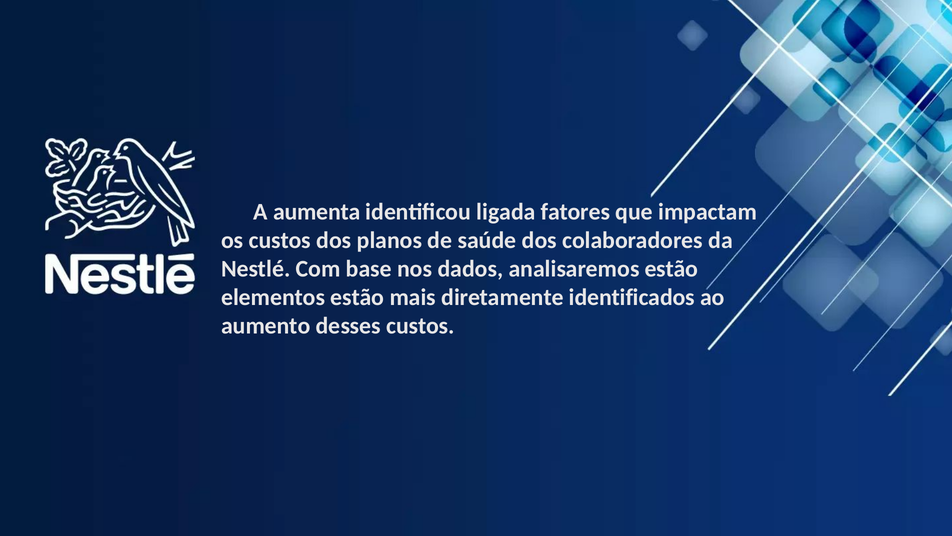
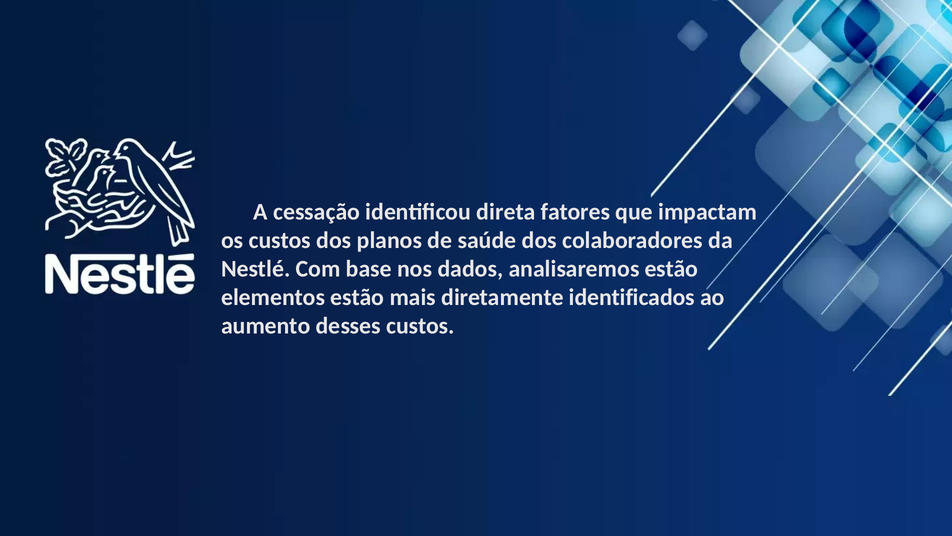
aumenta: aumenta -> cessação
ligada: ligada -> direta
